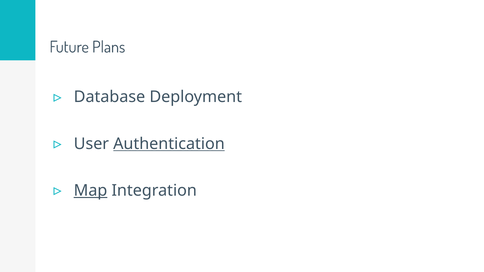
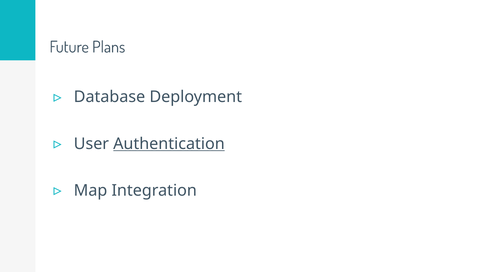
Map underline: present -> none
